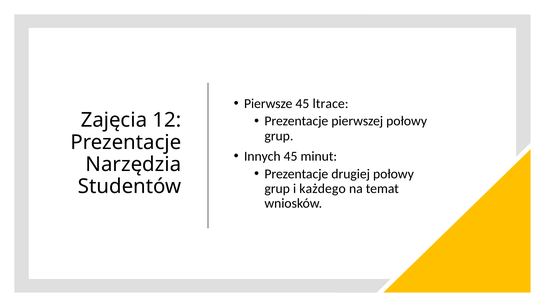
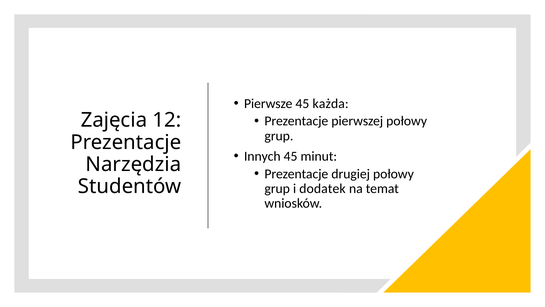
ltrace: ltrace -> każda
każdego: każdego -> dodatek
